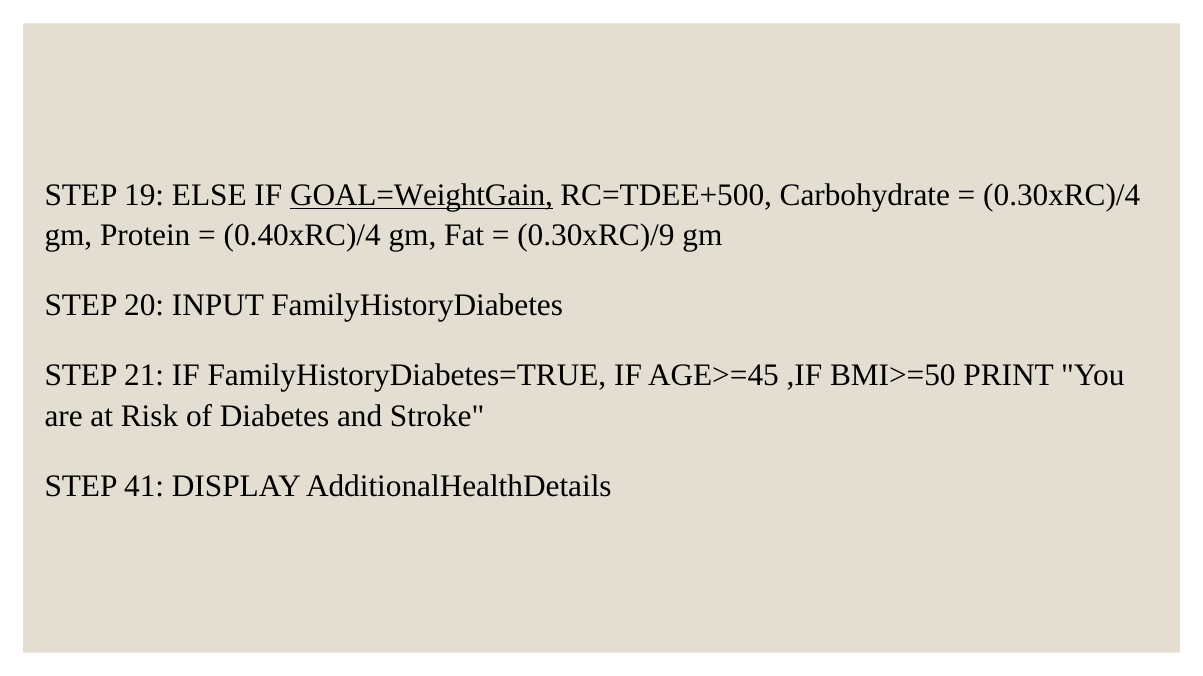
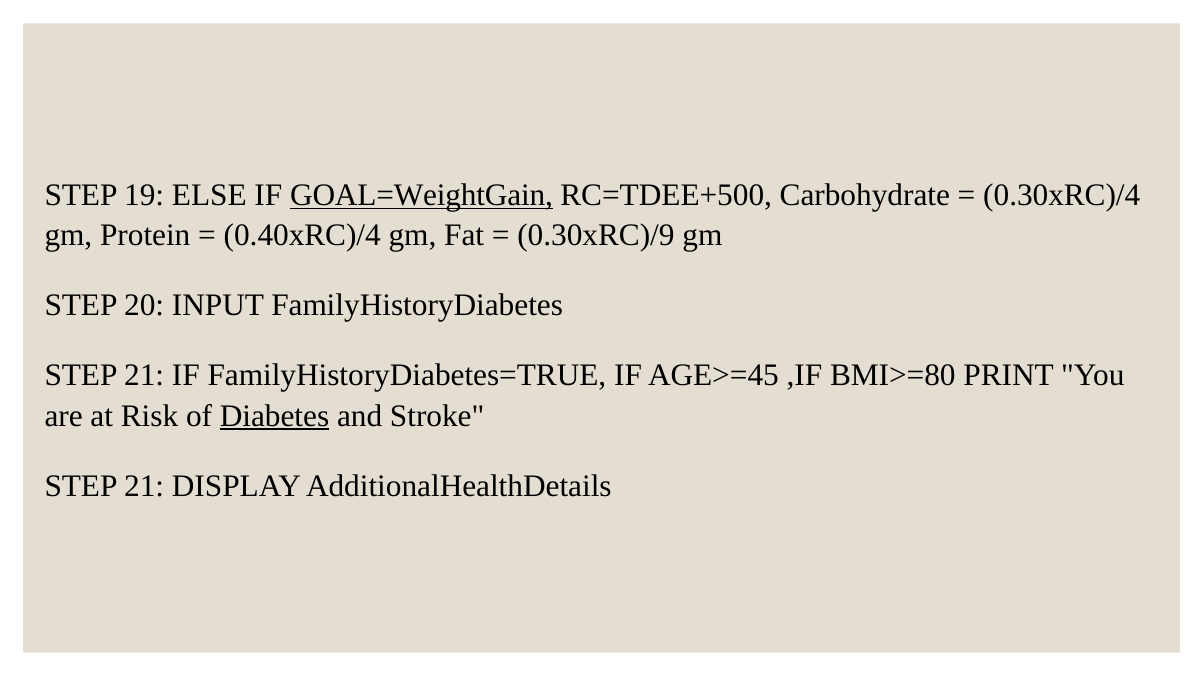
BMI>=50: BMI>=50 -> BMI>=80
Diabetes underline: none -> present
41 at (144, 487): 41 -> 21
